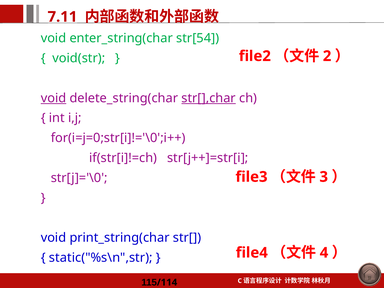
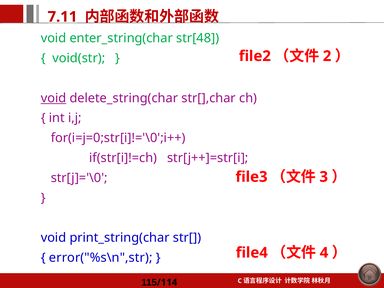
str[54: str[54 -> str[48
str[],char underline: present -> none
static("%s\n",str: static("%s\n",str -> error("%s\n",str
